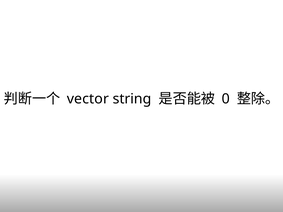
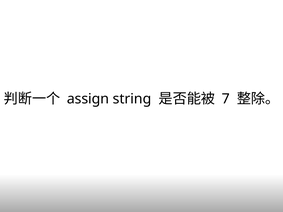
vector: vector -> assign
0: 0 -> 7
